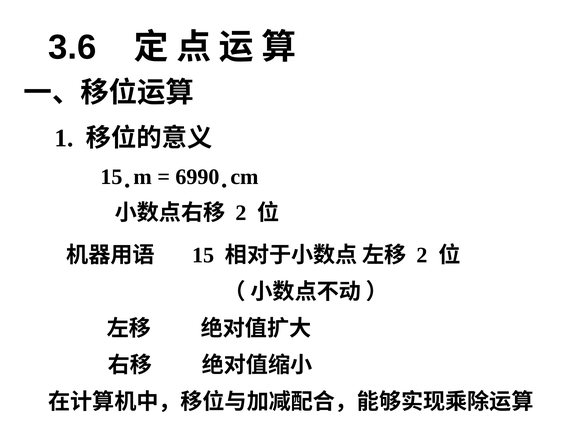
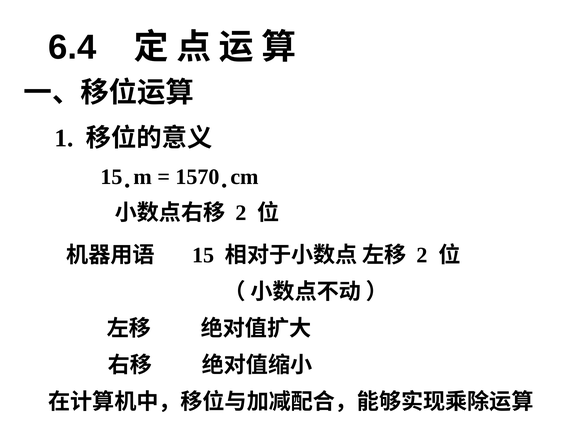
3.6: 3.6 -> 6.4
6990: 6990 -> 1570
